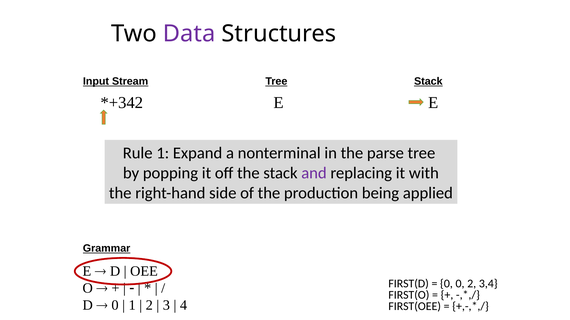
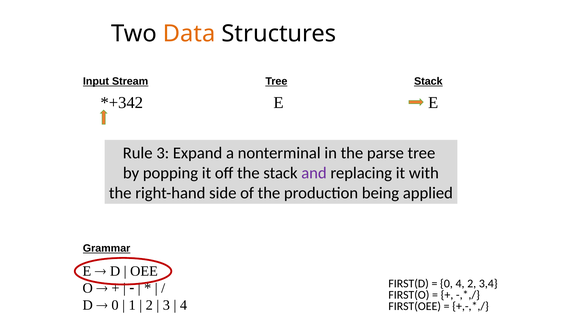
Data colour: purple -> orange
Rule 1: 1 -> 3
0 0: 0 -> 4
